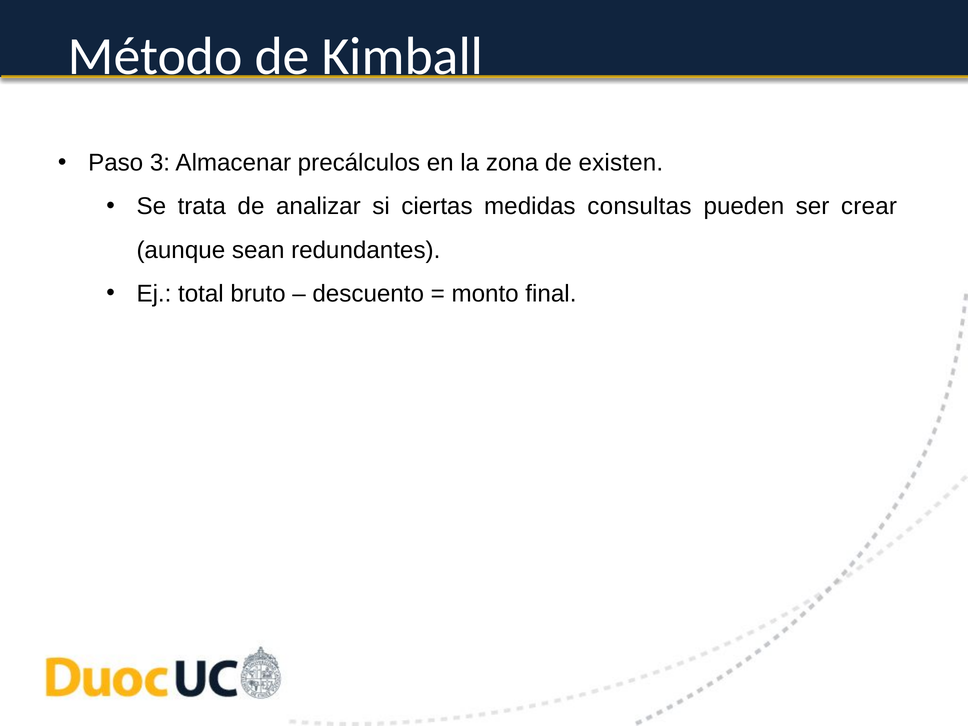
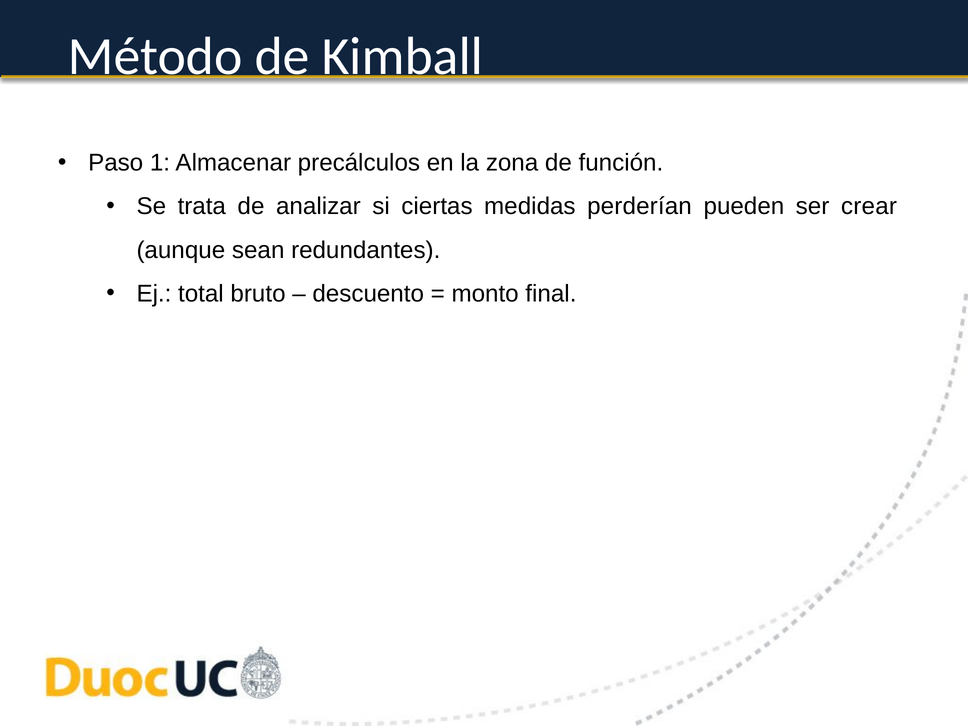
3: 3 -> 1
existen: existen -> función
consultas: consultas -> perderían
